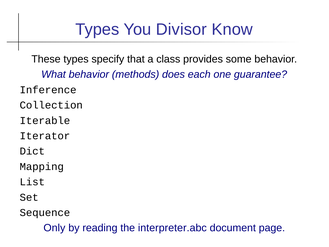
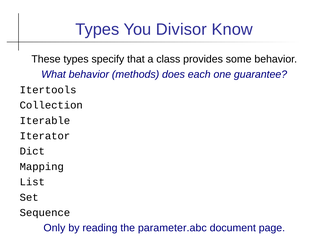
Inference: Inference -> Itertools
interpreter.abc: interpreter.abc -> parameter.abc
